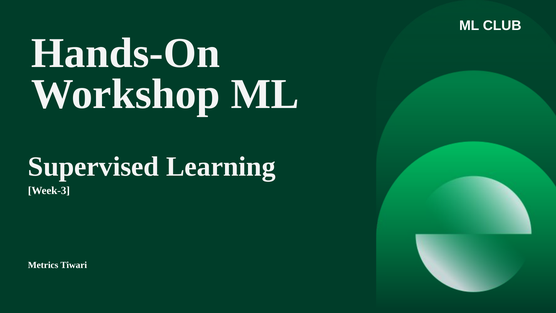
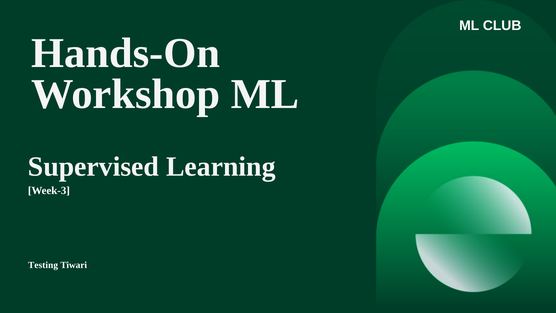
Metrics: Metrics -> Testing
